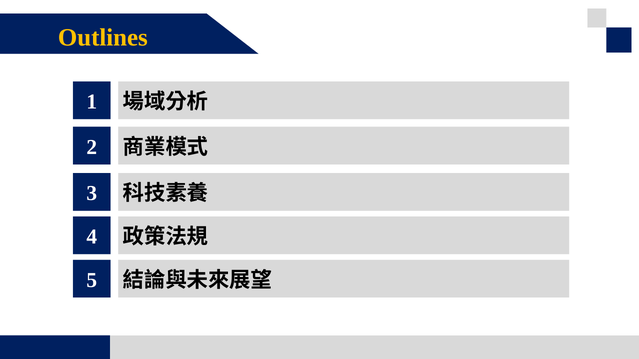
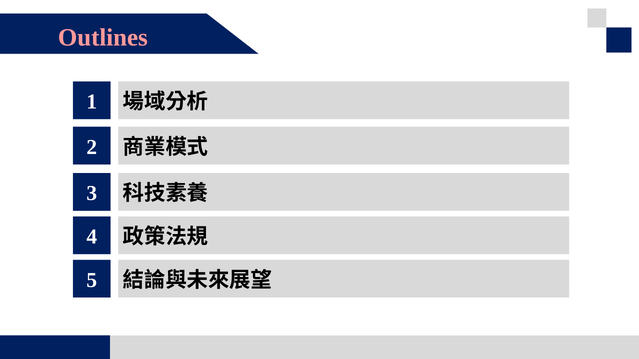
Outlines colour: yellow -> pink
